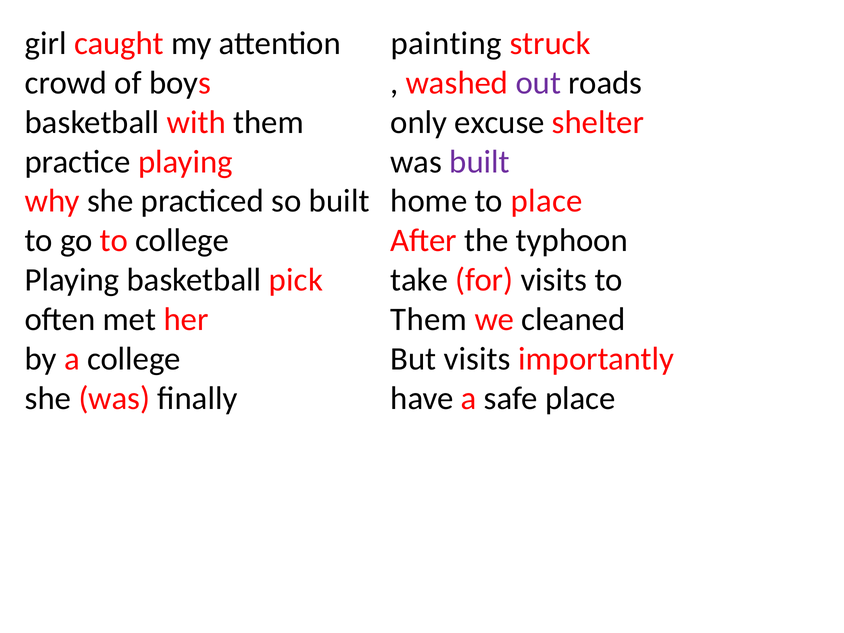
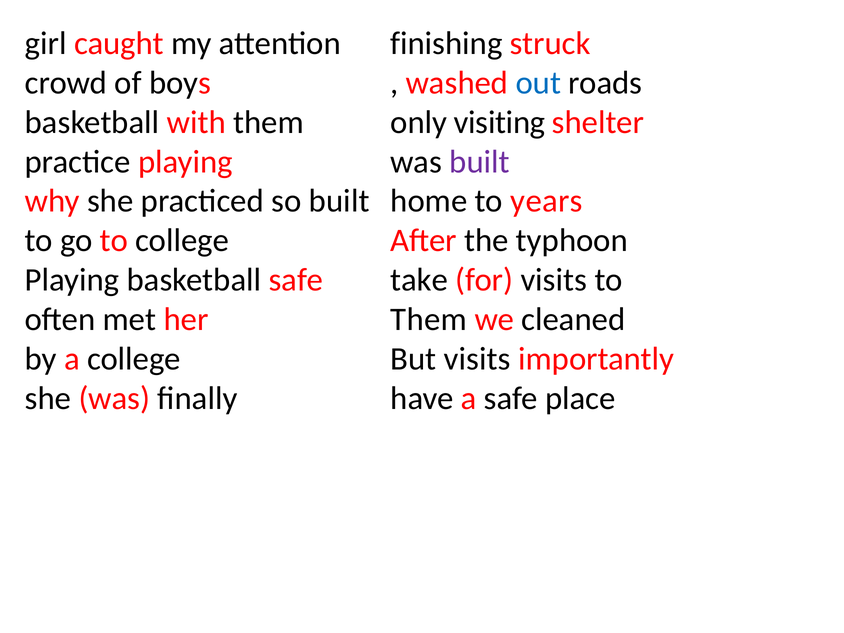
painting: painting -> finishing
out colour: purple -> blue
excuse: excuse -> visiting
to place: place -> years
basketball pick: pick -> safe
